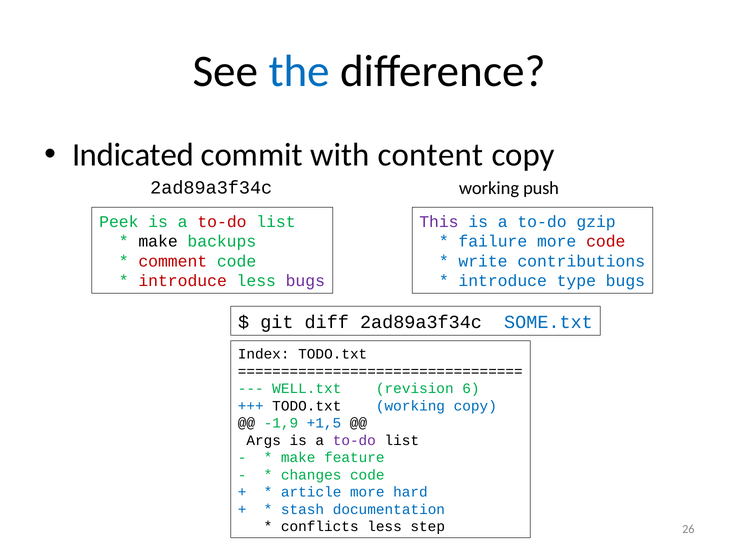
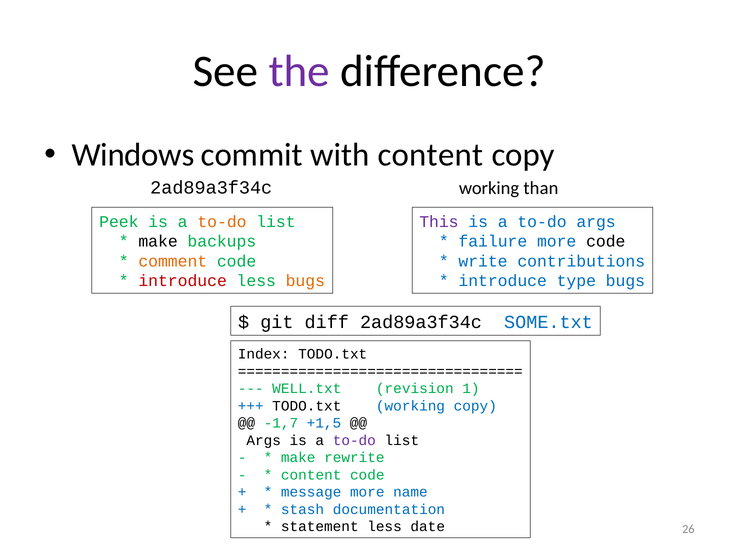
the colour: blue -> purple
Indicated: Indicated -> Windows
push: push -> than
to-do at (222, 222) colour: red -> orange
to-do gzip: gzip -> args
code at (606, 242) colour: red -> black
comment colour: red -> orange
bugs at (305, 281) colour: purple -> orange
6: 6 -> 1
-1,9: -1,9 -> -1,7
feature: feature -> rewrite
changes at (311, 475): changes -> content
article: article -> message
hard: hard -> name
conflicts: conflicts -> statement
step: step -> date
